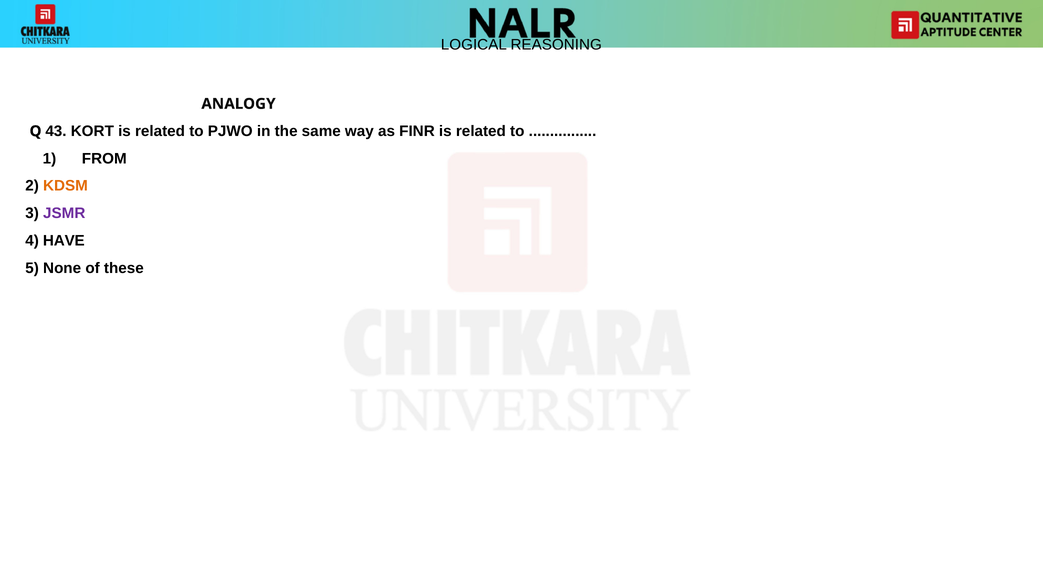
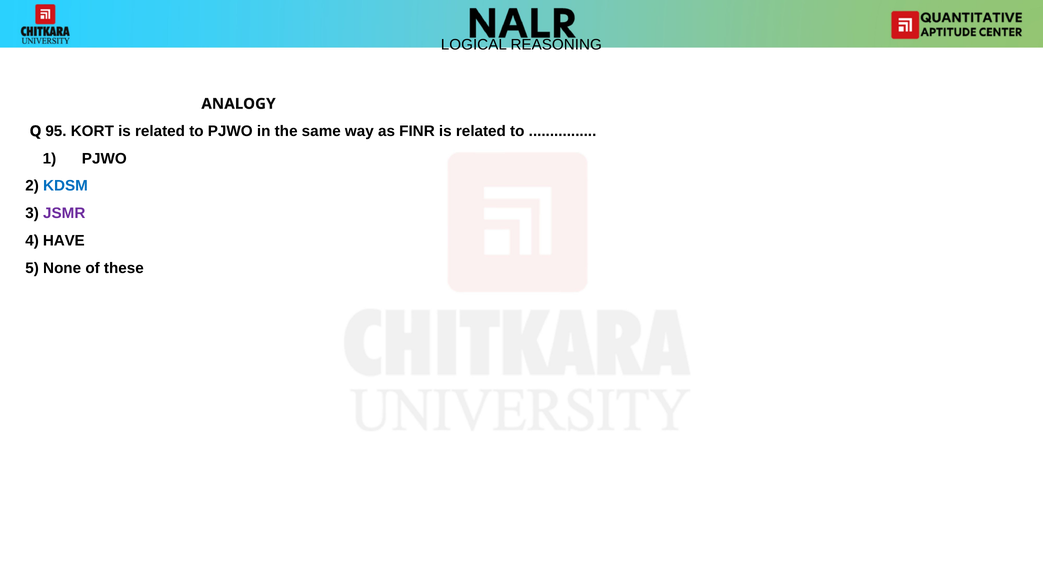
43: 43 -> 95
FROM at (104, 158): FROM -> PJWO
KDSM colour: orange -> blue
